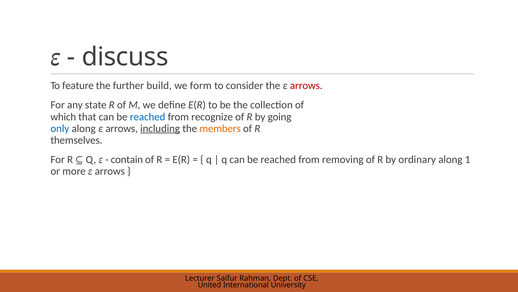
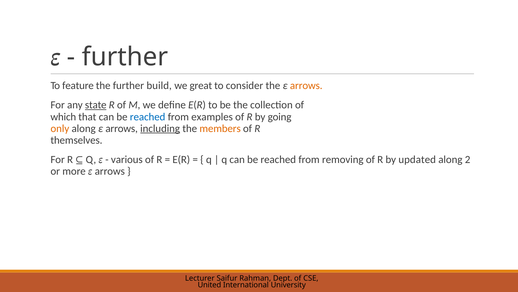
discuss at (125, 57): discuss -> further
form: form -> great
arrows at (306, 86) colour: red -> orange
state underline: none -> present
recognize: recognize -> examples
only colour: blue -> orange
contain: contain -> various
ordinary: ordinary -> updated
1: 1 -> 2
